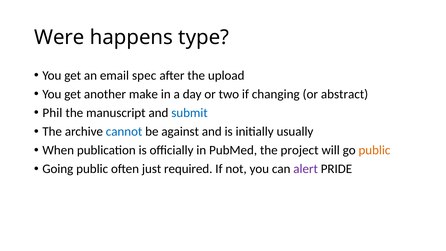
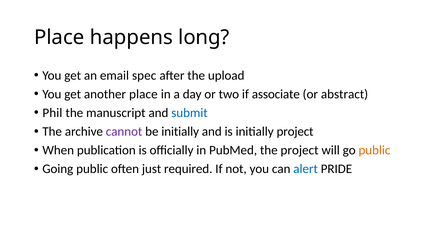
Were at (59, 37): Were -> Place
type: type -> long
another make: make -> place
changing: changing -> associate
cannot colour: blue -> purple
be against: against -> initially
initially usually: usually -> project
alert colour: purple -> blue
